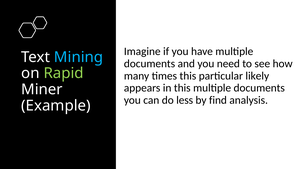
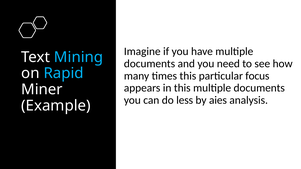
Rapid colour: light green -> light blue
likely: likely -> focus
find: find -> aies
